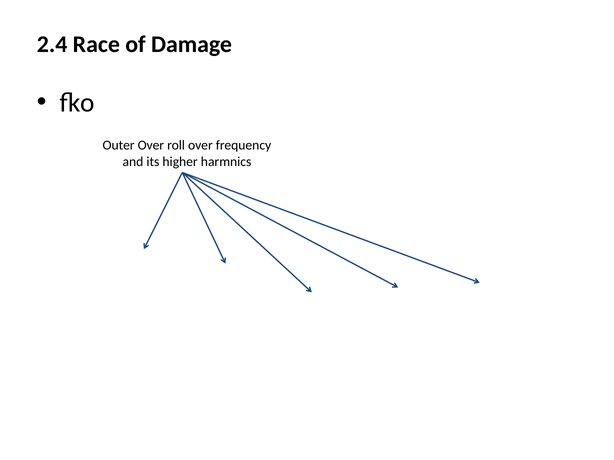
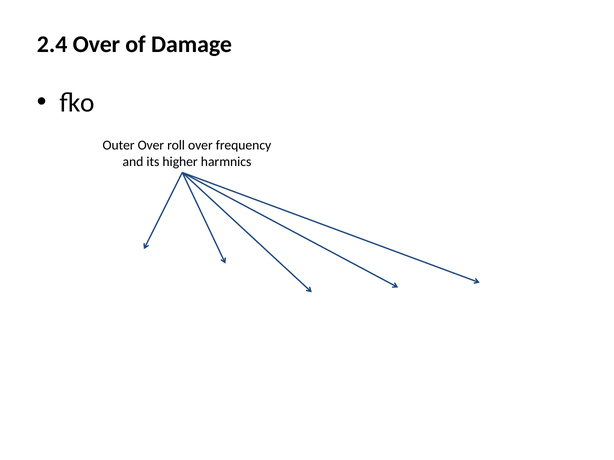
2.4 Race: Race -> Over
